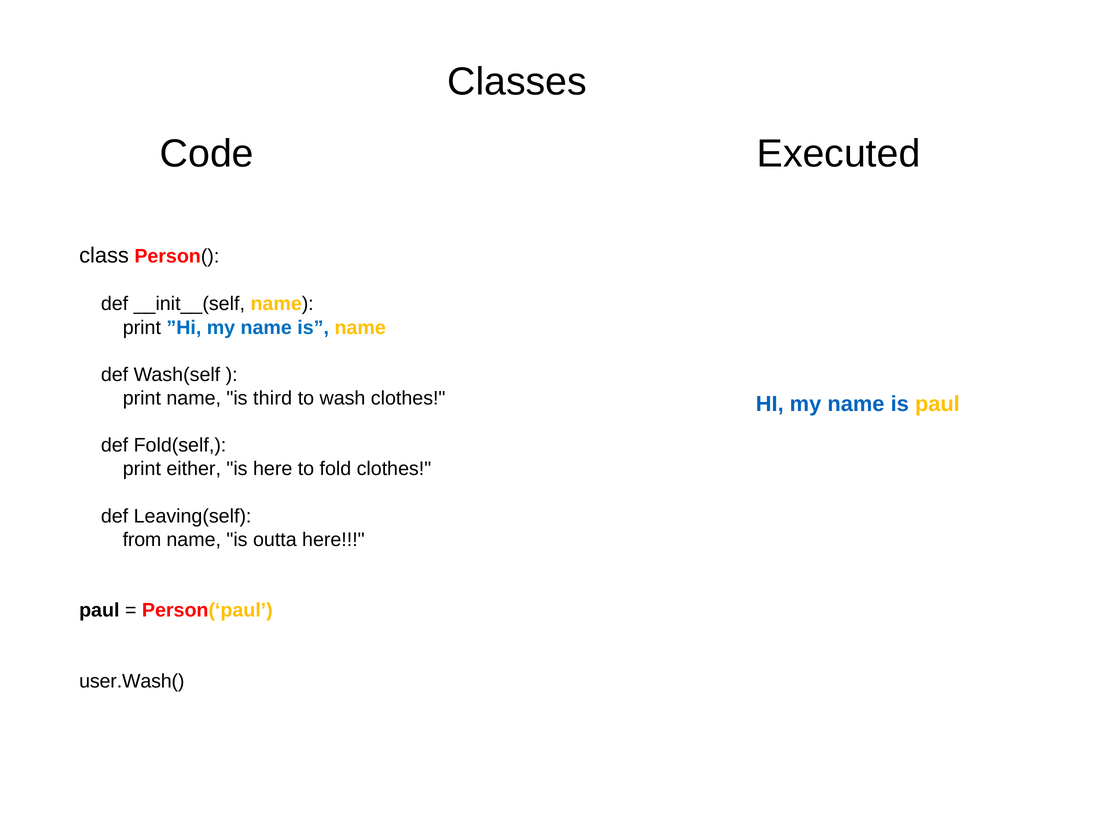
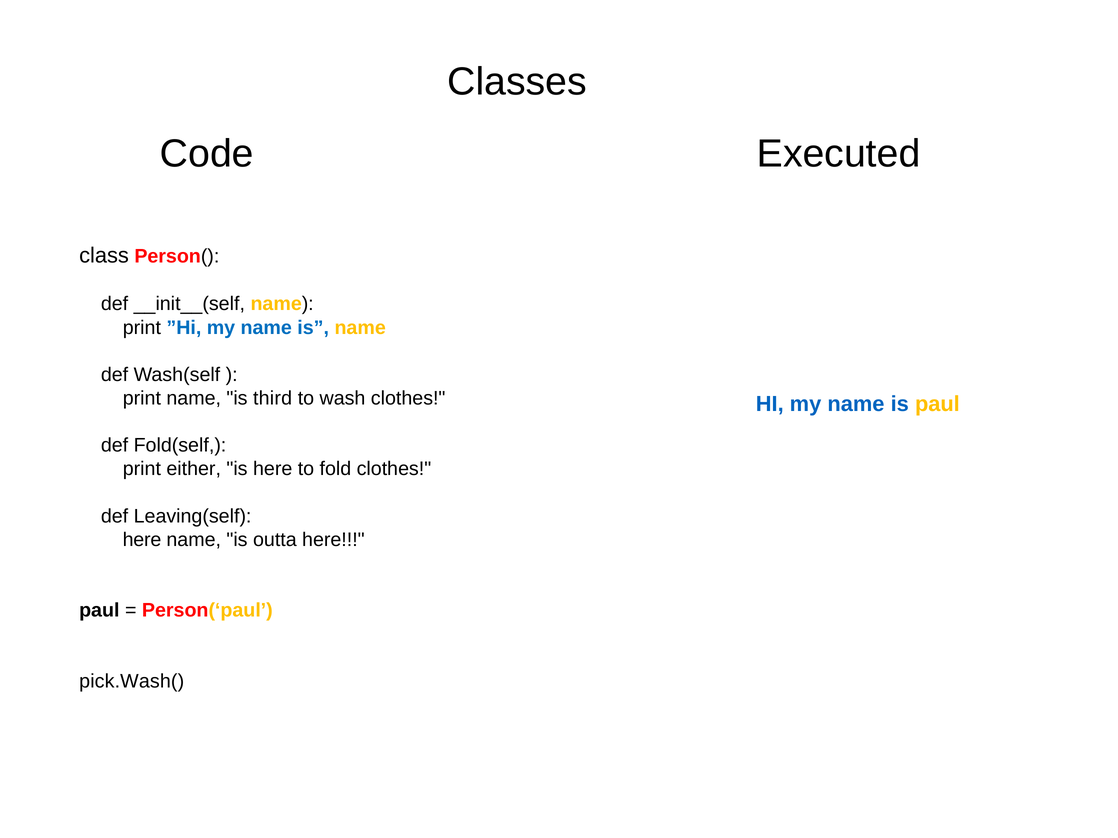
from at (142, 540): from -> here
user.Wash(: user.Wash( -> pick.Wash(
